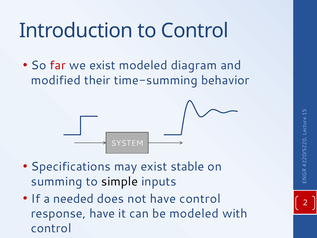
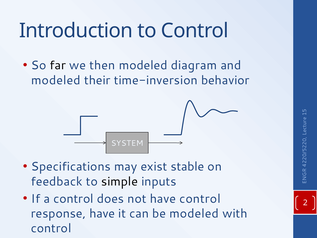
far colour: red -> black
we exist: exist -> then
modified at (56, 80): modified -> modeled
time-summing: time-summing -> time-inversion
summing: summing -> feedback
a needed: needed -> control
